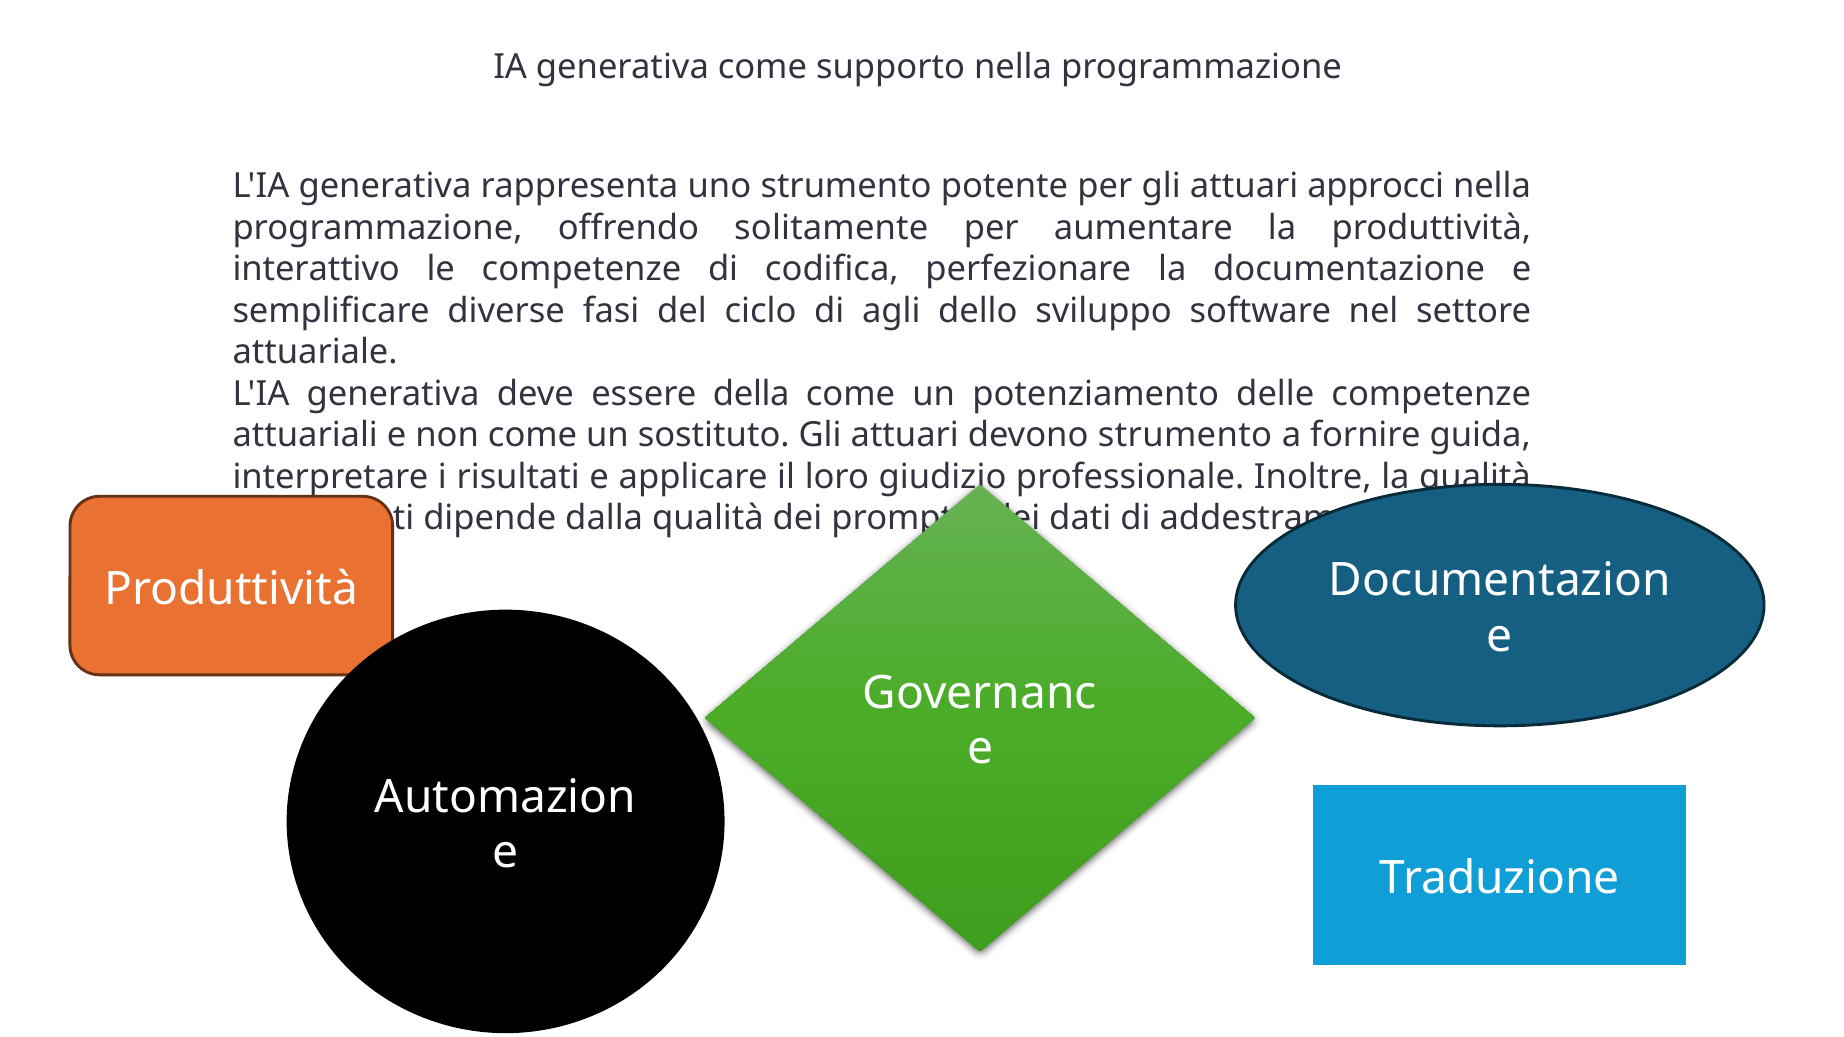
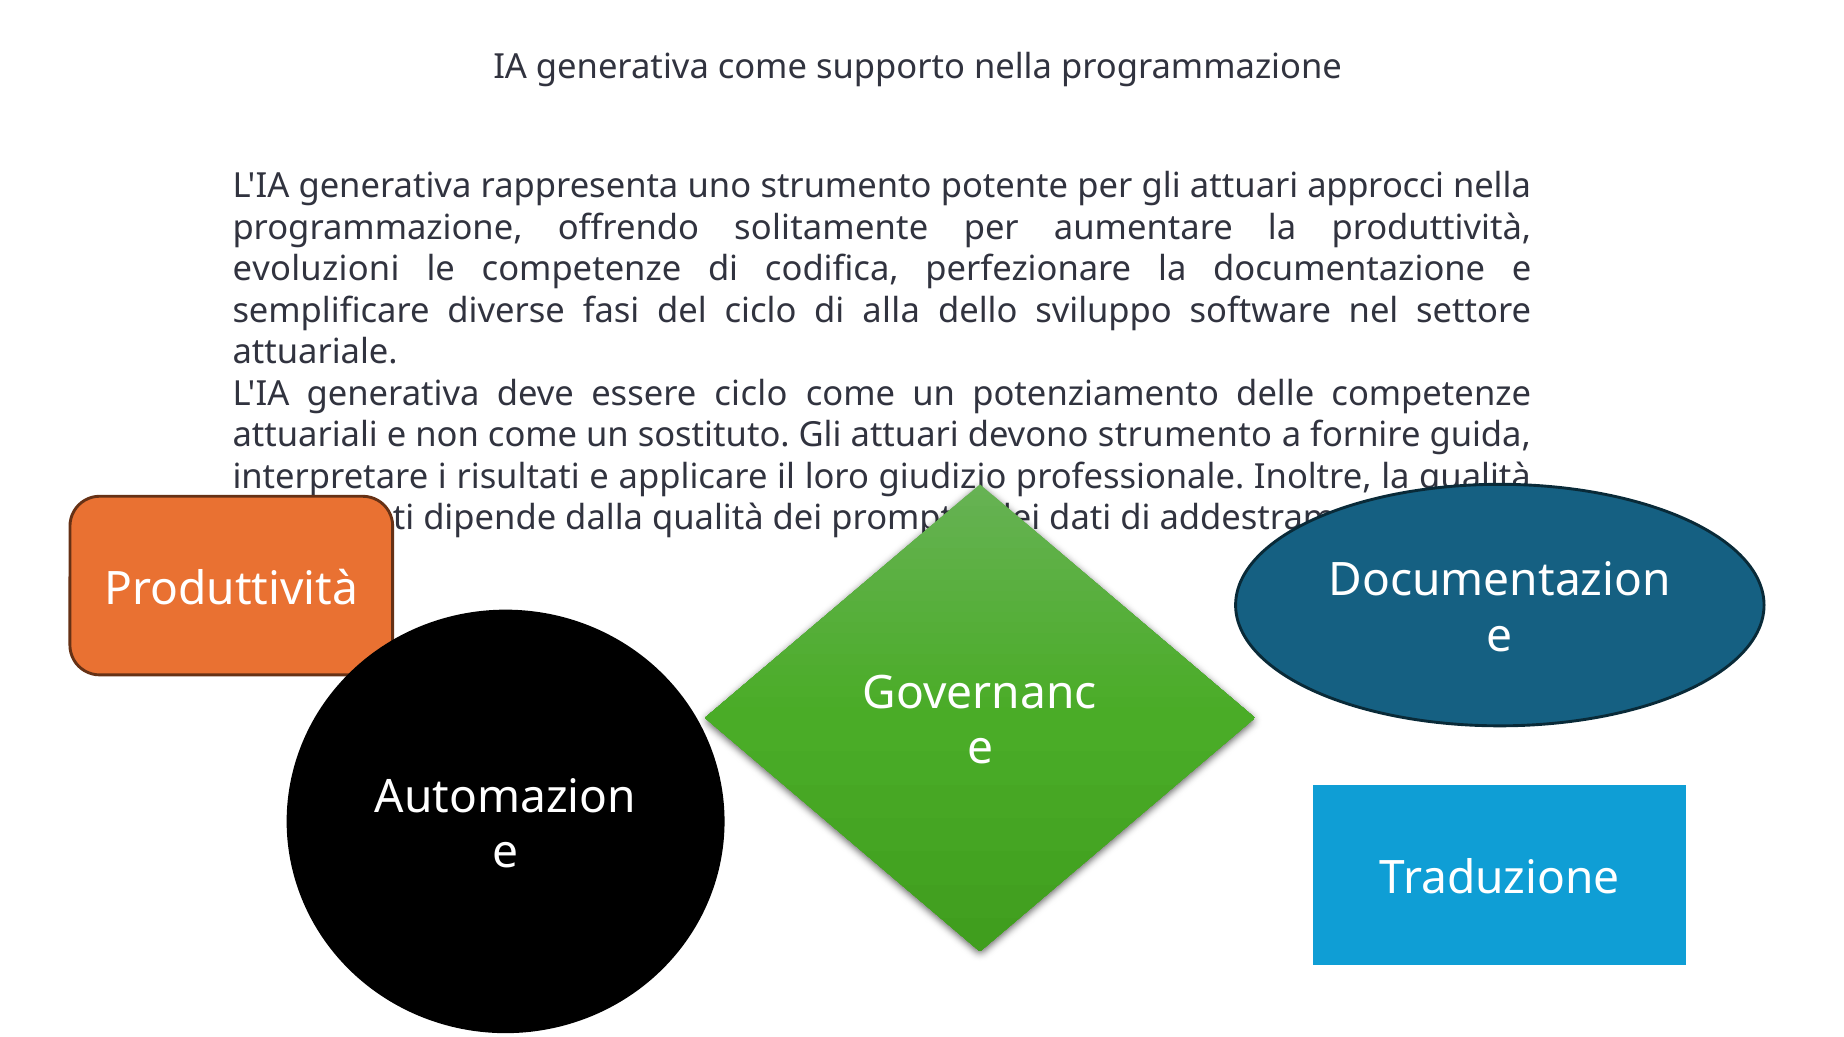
interattivo: interattivo -> evoluzioni
agli: agli -> alla
essere della: della -> ciclo
